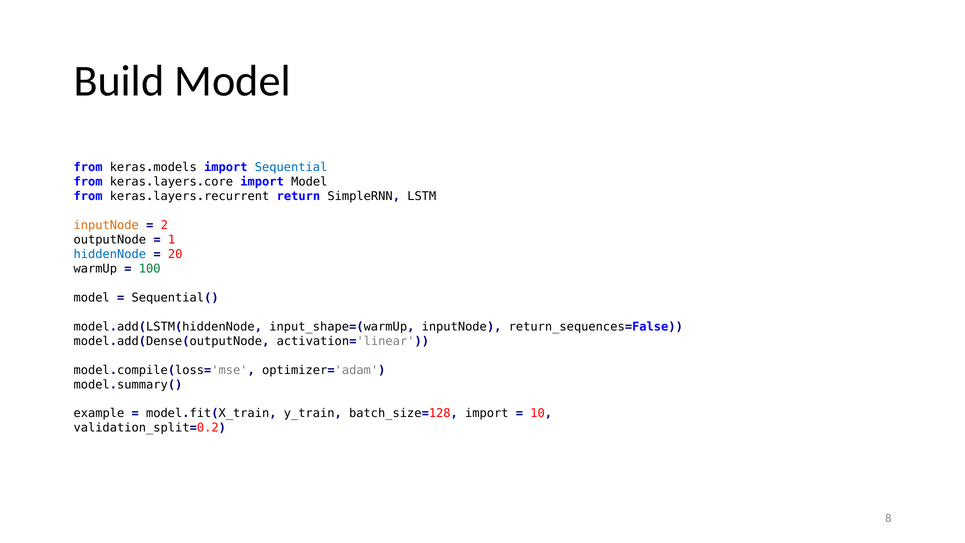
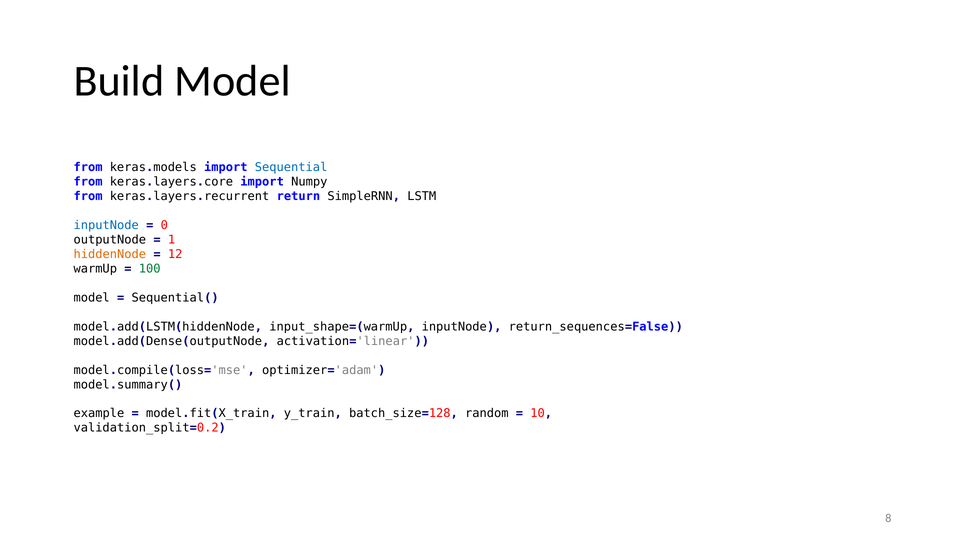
import Model: Model -> Numpy
inputNode at (106, 225) colour: orange -> blue
2: 2 -> 0
hiddenNode colour: blue -> orange
20: 20 -> 12
batch_size=128 import: import -> random
